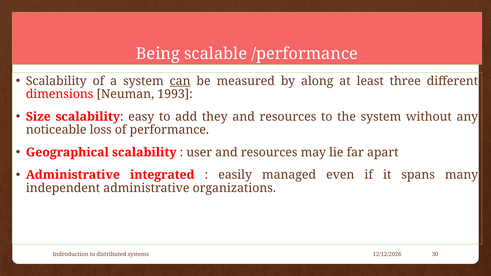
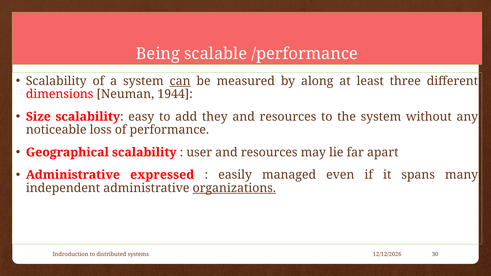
1993: 1993 -> 1944
integrated: integrated -> expressed
organizations underline: none -> present
